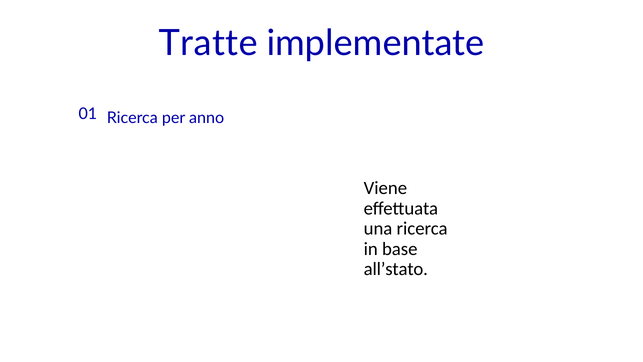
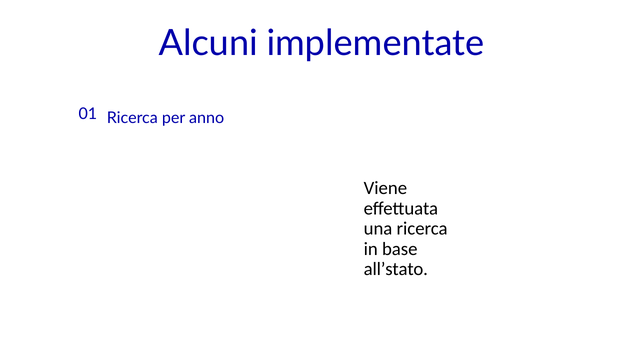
Tratte: Tratte -> Alcuni
